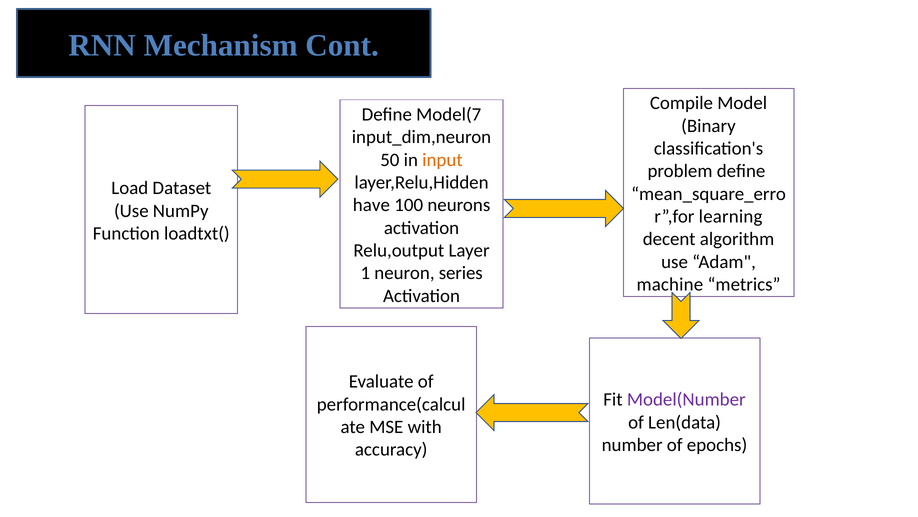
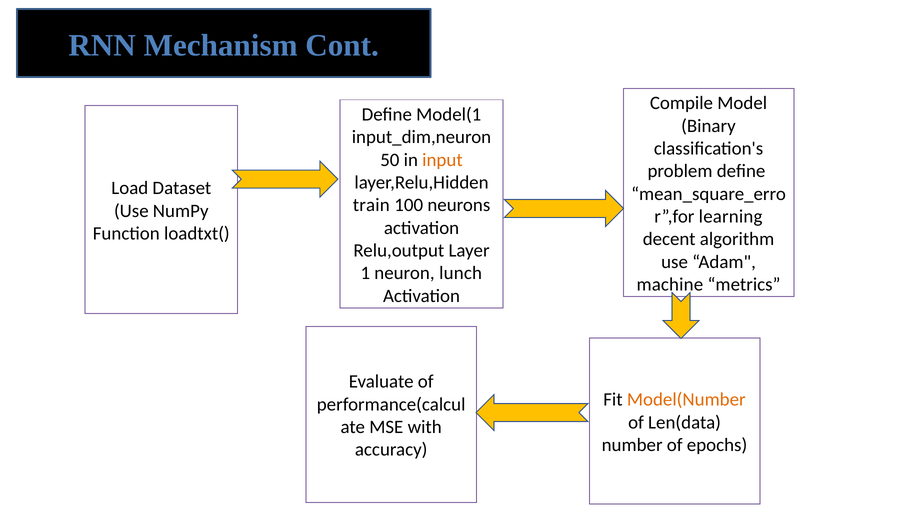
Model(7: Model(7 -> Model(1
have: have -> train
series: series -> lunch
Model(Number colour: purple -> orange
